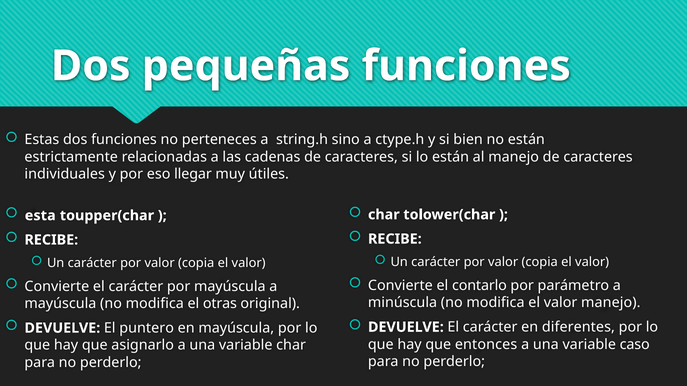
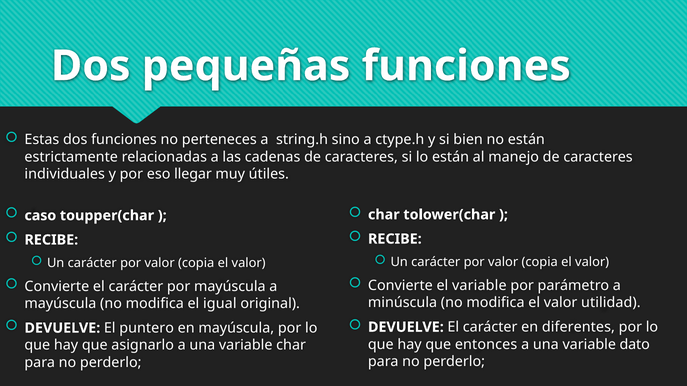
esta: esta -> caso
el contarlo: contarlo -> variable
valor manejo: manejo -> utilidad
otras: otras -> igual
caso: caso -> dato
